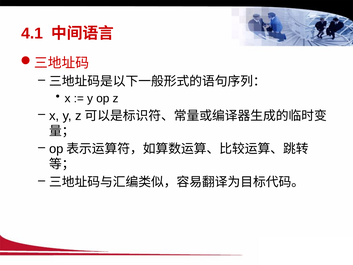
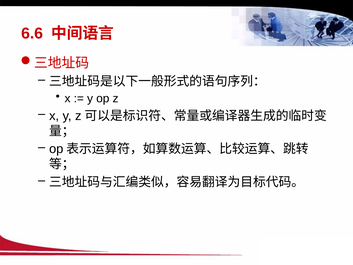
4.1: 4.1 -> 6.6
